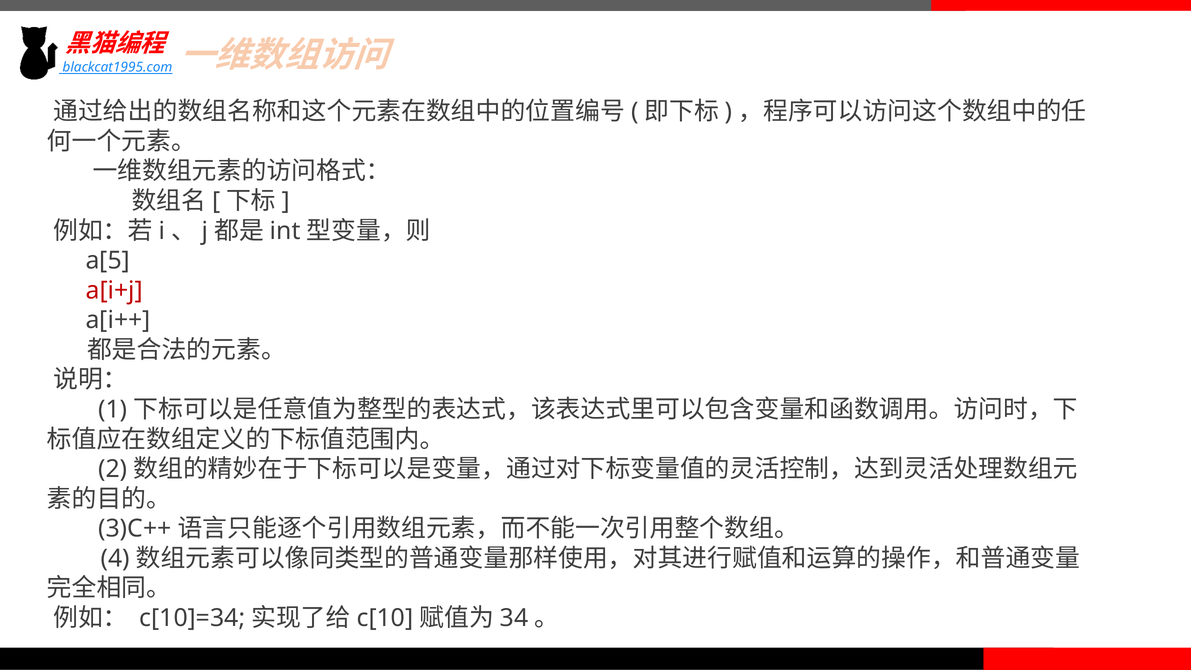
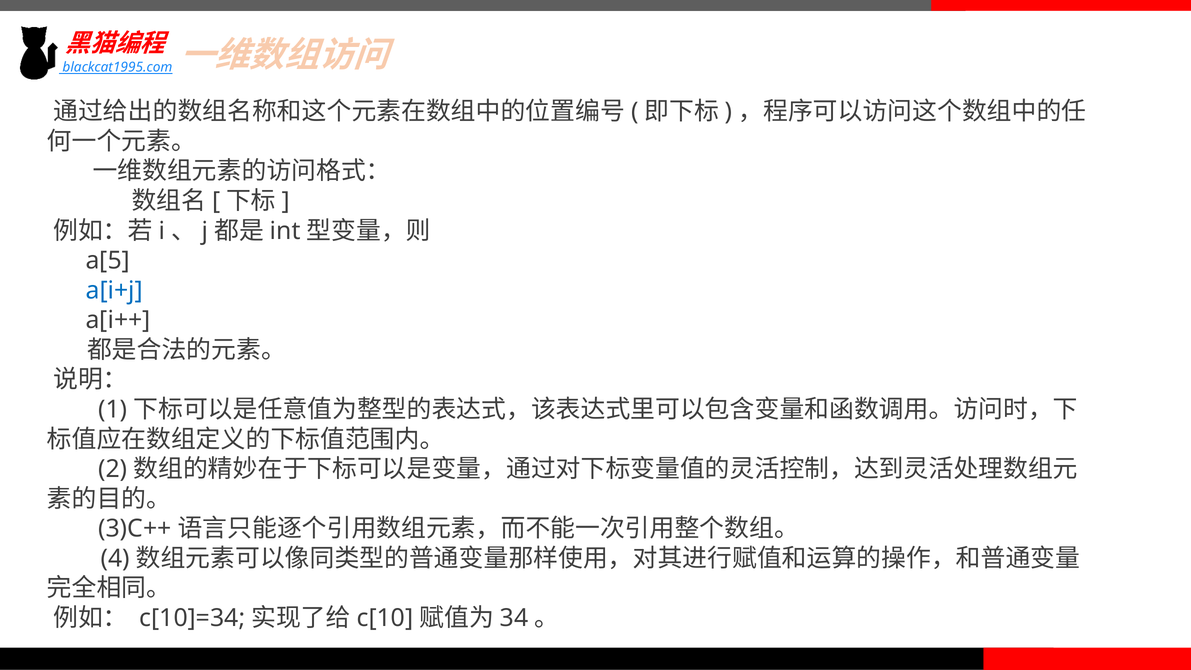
a[i+j colour: red -> blue
